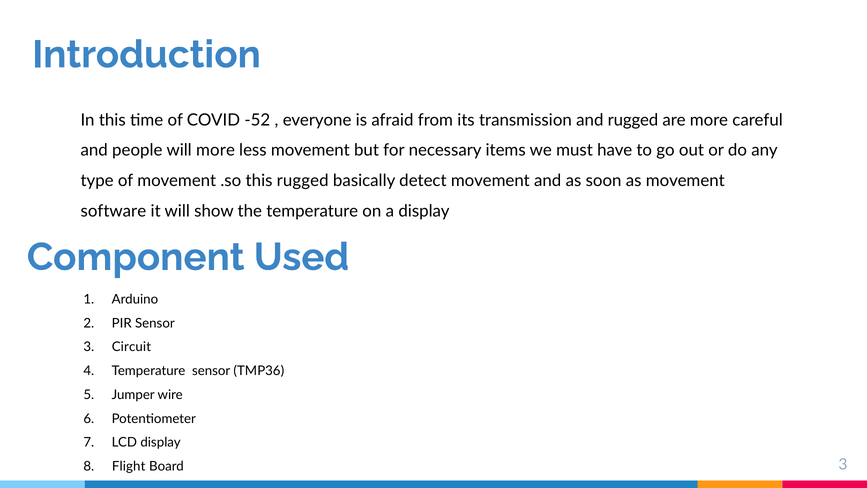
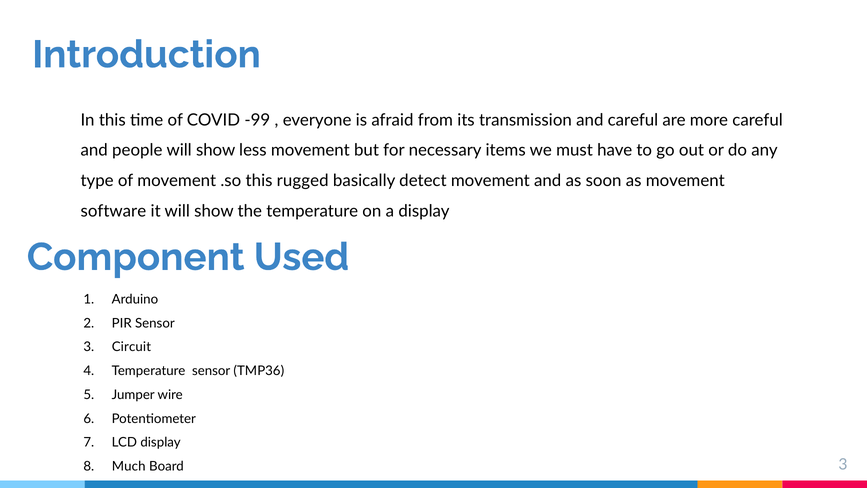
-52: -52 -> -99
and rugged: rugged -> careful
people will more: more -> show
Flight: Flight -> Much
